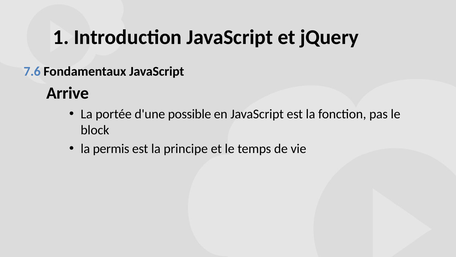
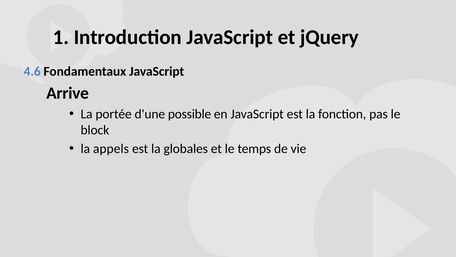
7.6: 7.6 -> 4.6
permis: permis -> appels
principe: principe -> globales
